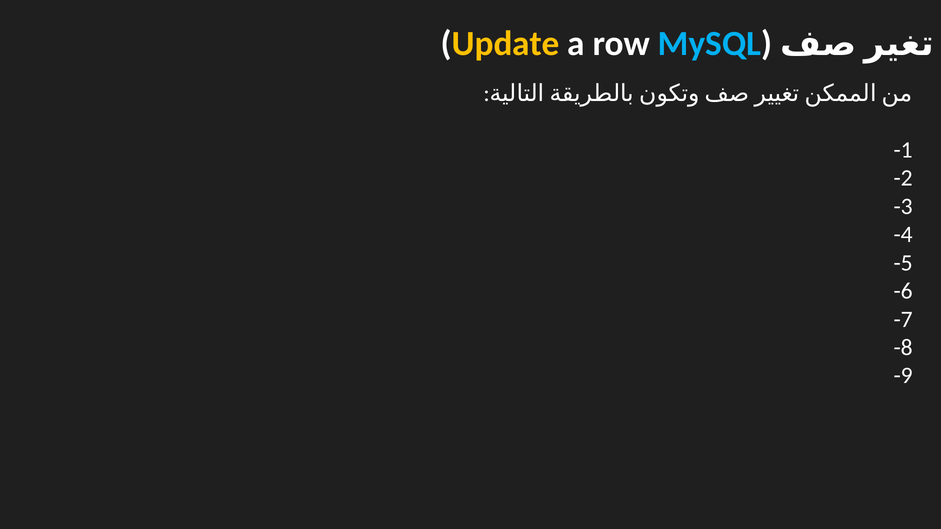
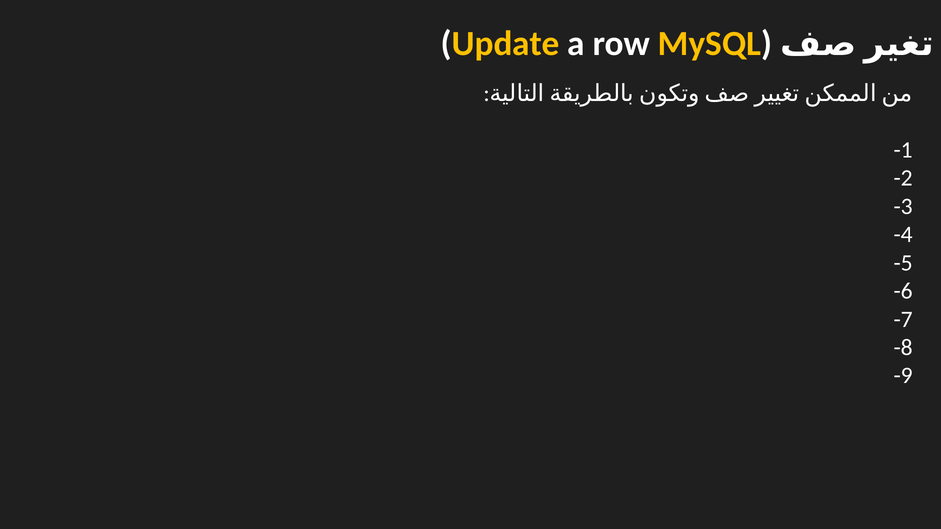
MySQL colour: light blue -> yellow
